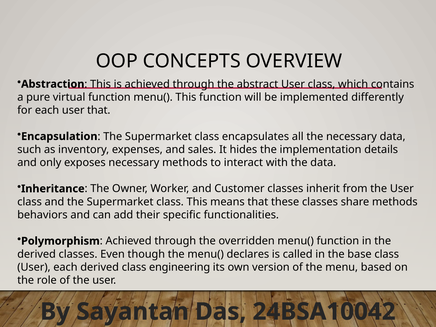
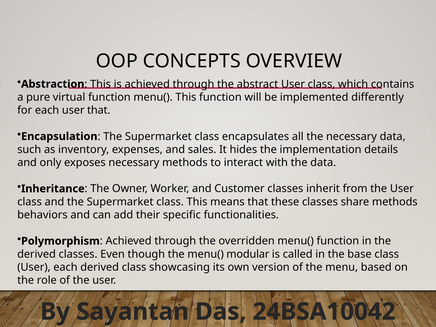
declares: declares -> modular
engineering: engineering -> showcasing
